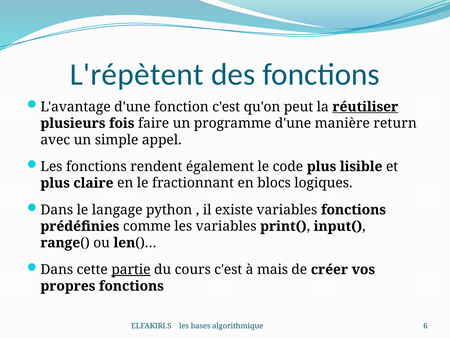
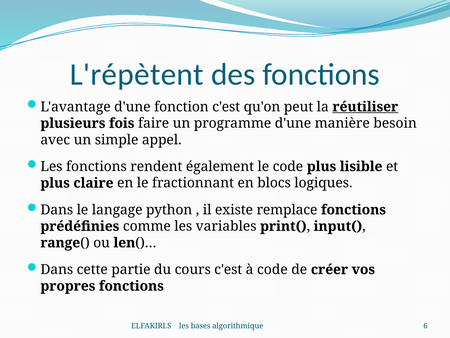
return: return -> besoin
existe variables: variables -> remplace
partie underline: present -> none
à mais: mais -> code
